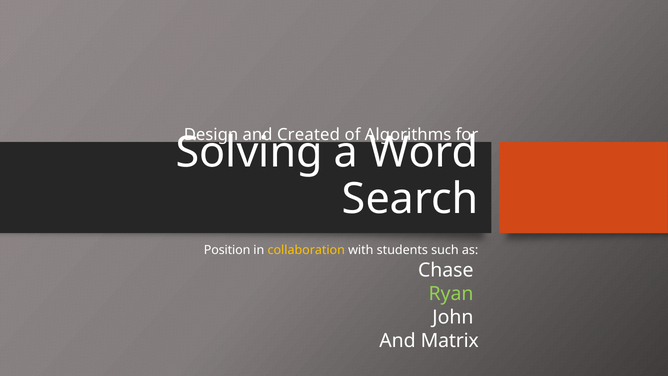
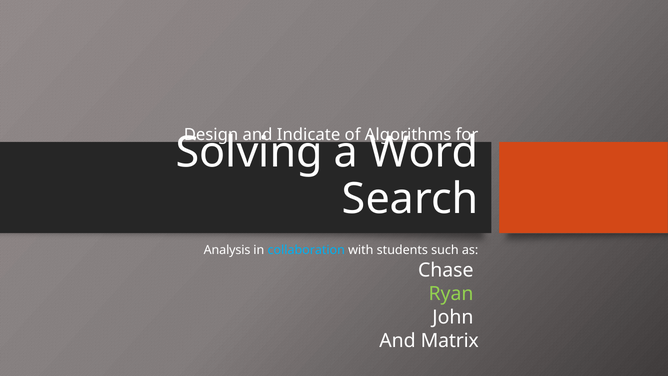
Created: Created -> Indicate
Position: Position -> Analysis
collaboration colour: yellow -> light blue
